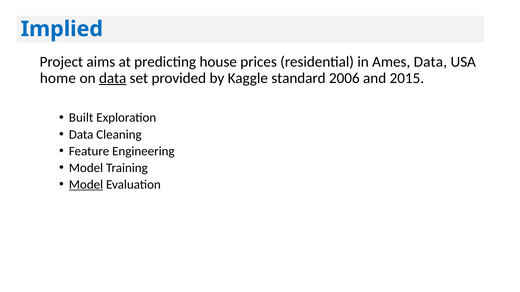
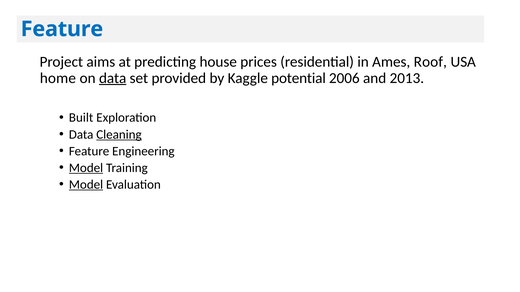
Implied at (62, 29): Implied -> Feature
Ames Data: Data -> Roof
standard: standard -> potential
2015: 2015 -> 2013
Cleaning underline: none -> present
Model at (86, 168) underline: none -> present
